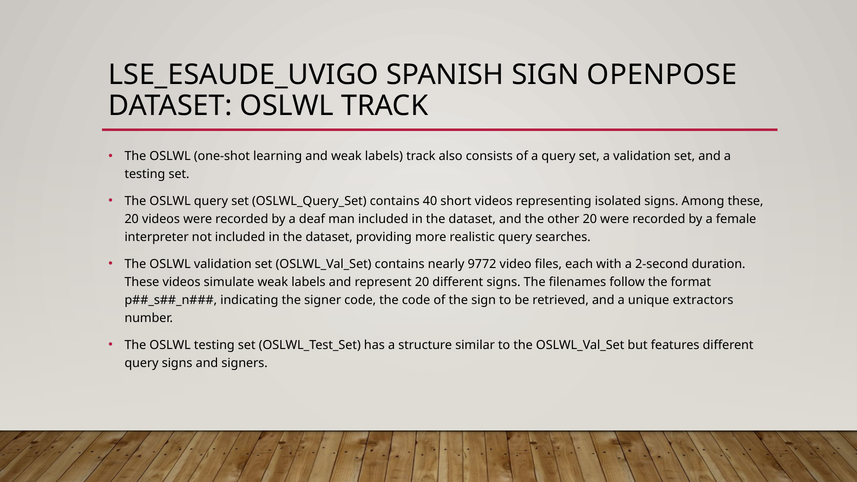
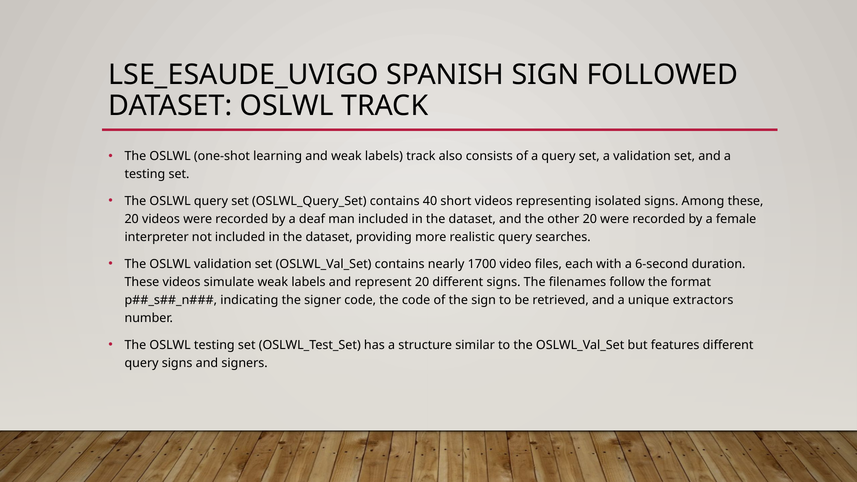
OPENPOSE: OPENPOSE -> FOLLOWED
9772: 9772 -> 1700
2-second: 2-second -> 6-second
